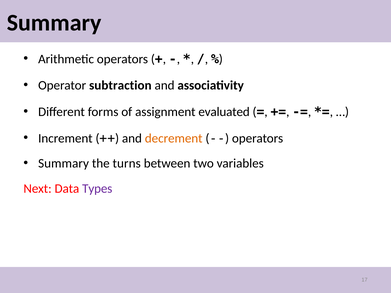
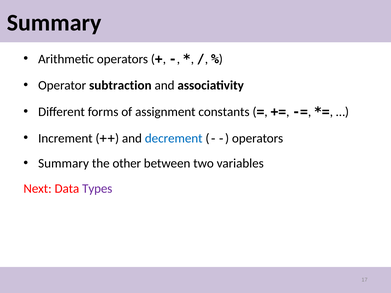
evaluated: evaluated -> constants
decrement colour: orange -> blue
turns: turns -> other
